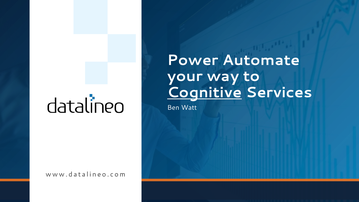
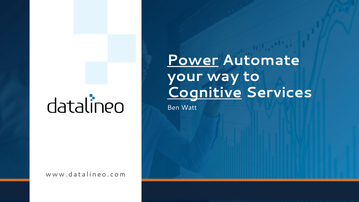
Power underline: none -> present
